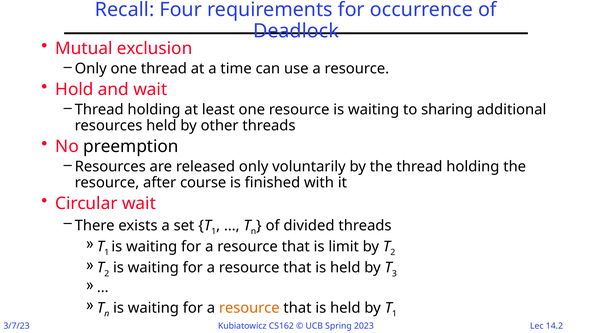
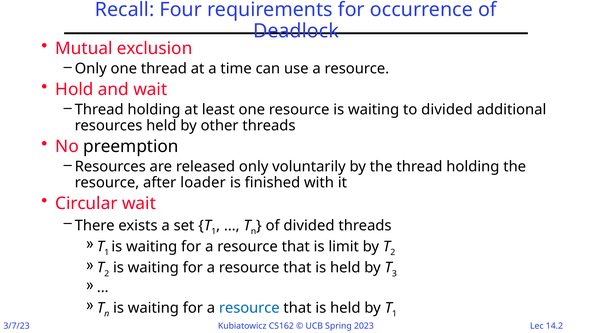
to sharing: sharing -> divided
course: course -> loader
resource at (249, 308) colour: orange -> blue
